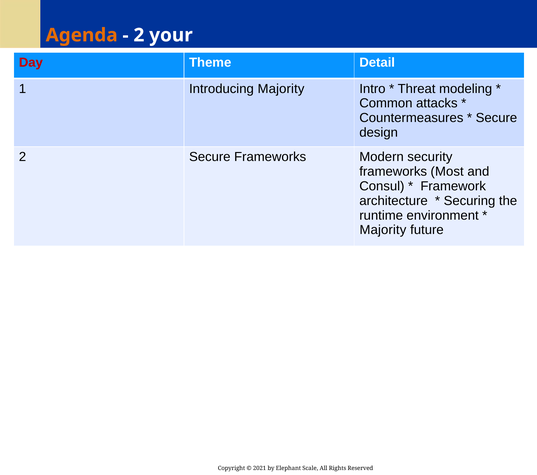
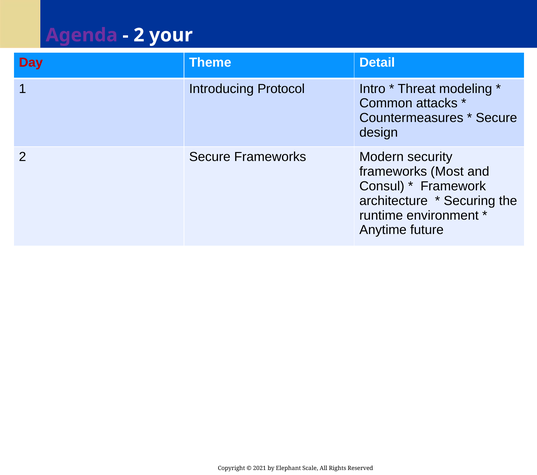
Agenda colour: orange -> purple
Introducing Majority: Majority -> Protocol
Majority at (383, 230): Majority -> Anytime
